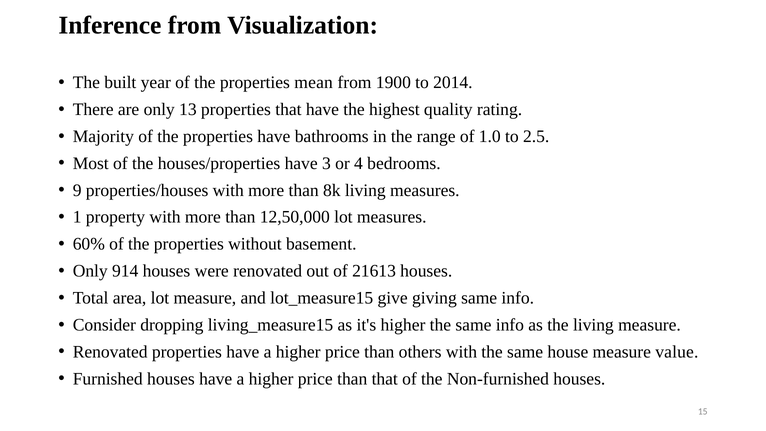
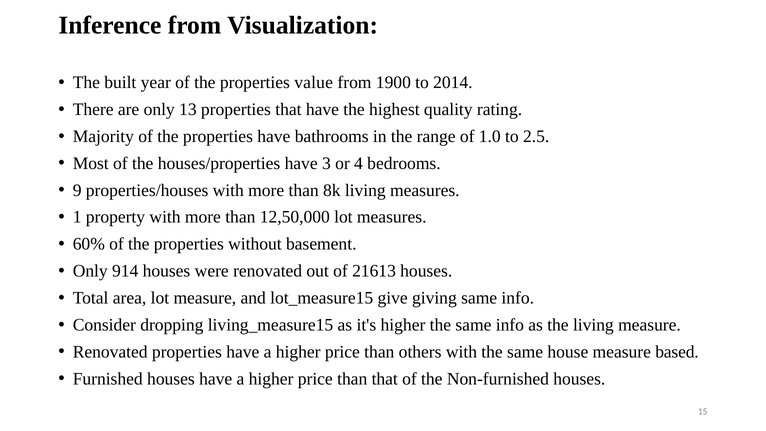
mean: mean -> value
value: value -> based
